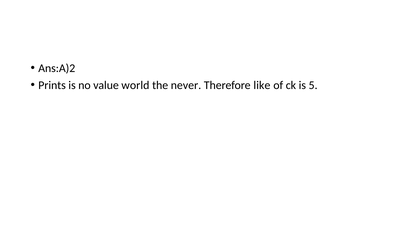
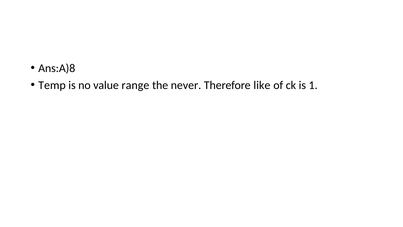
Ans:A)2: Ans:A)2 -> Ans:A)8
Prints: Prints -> Temp
world: world -> range
5: 5 -> 1
